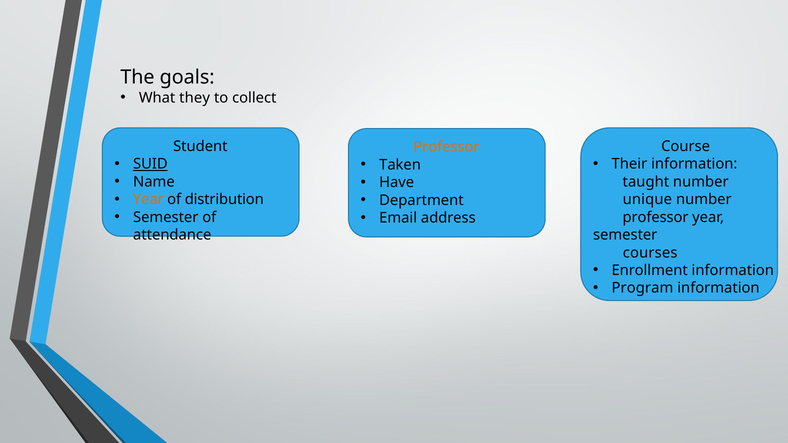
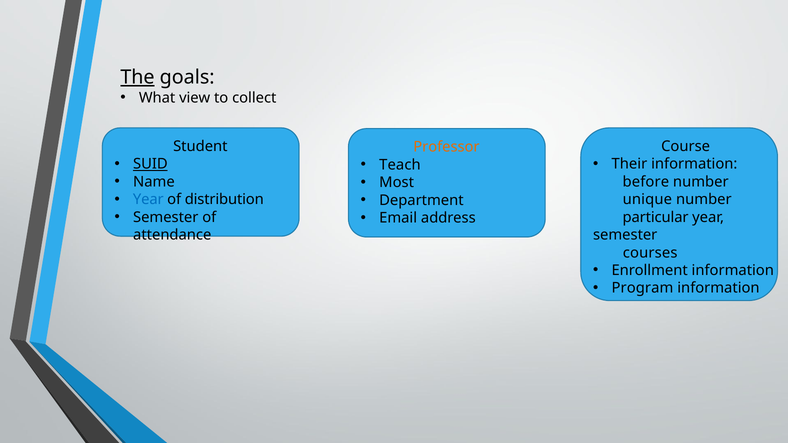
The underline: none -> present
they: they -> view
Taken: Taken -> Teach
Have: Have -> Most
taught: taught -> before
Year at (148, 200) colour: orange -> blue
professor at (656, 217): professor -> particular
